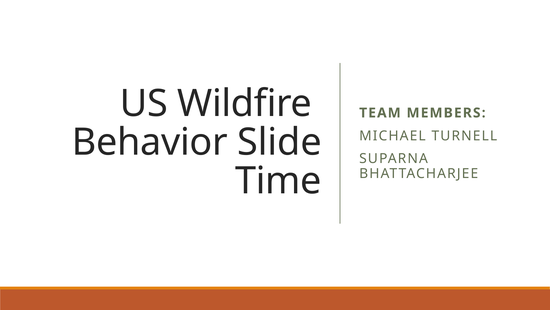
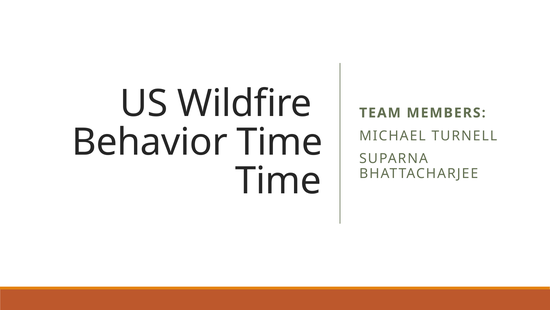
Behavior Slide: Slide -> Time
